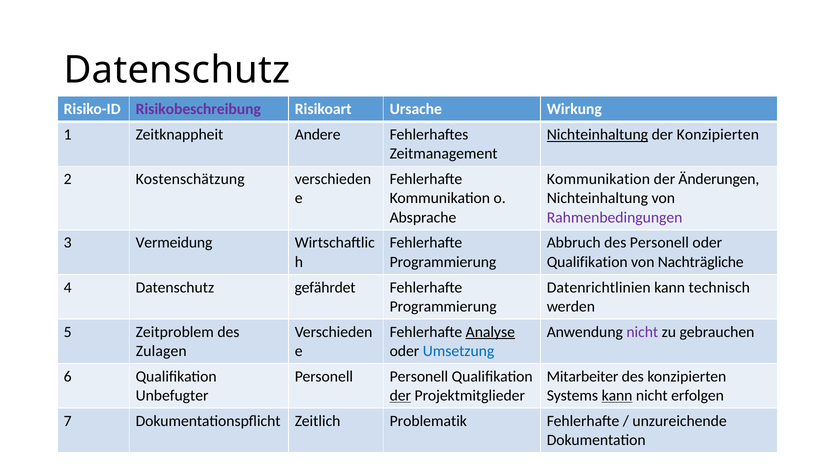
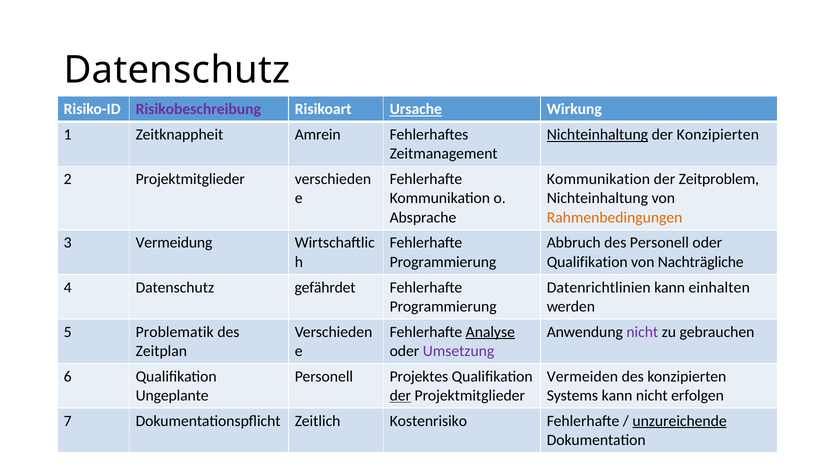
Ursache underline: none -> present
Andere: Andere -> Amrein
2 Kostenschätzung: Kostenschätzung -> Projektmitglieder
Änderungen: Änderungen -> Zeitproblem
Rahmenbedingungen colour: purple -> orange
technisch: technisch -> einhalten
Zeitproblem: Zeitproblem -> Problematik
Zulagen: Zulagen -> Zeitplan
Umsetzung colour: blue -> purple
Personell Personell: Personell -> Projektes
Mitarbeiter: Mitarbeiter -> Vermeiden
Unbefugter: Unbefugter -> Ungeplante
kann at (617, 395) underline: present -> none
Problematik: Problematik -> Kostenrisiko
unzureichende underline: none -> present
